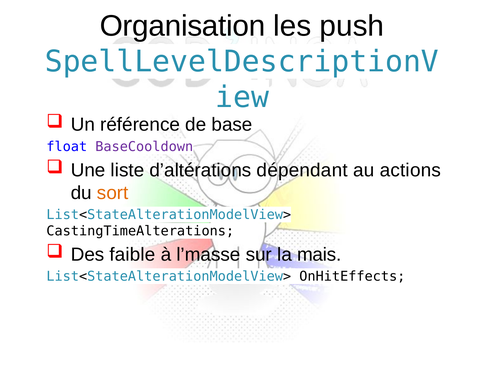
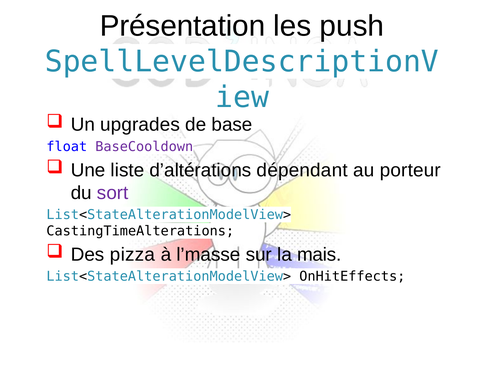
Organisation: Organisation -> Présentation
référence: référence -> upgrades
actions: actions -> porteur
sort colour: orange -> purple
faible: faible -> pizza
